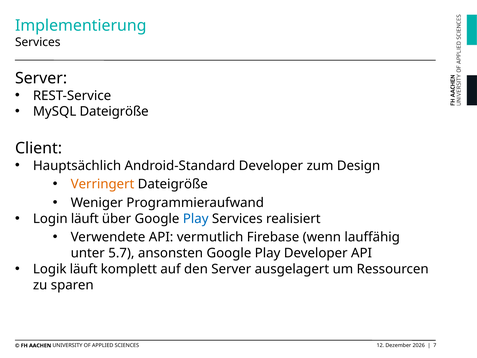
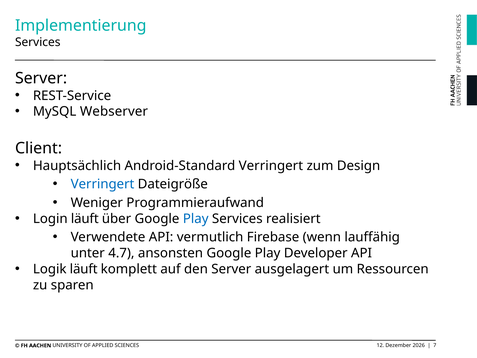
MySQL Dateigröße: Dateigröße -> Webserver
Android-Standard Developer: Developer -> Verringert
Verringert at (103, 184) colour: orange -> blue
5.7: 5.7 -> 4.7
